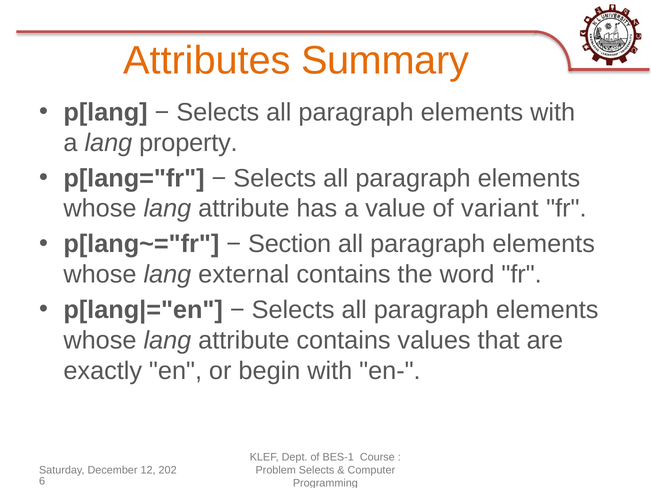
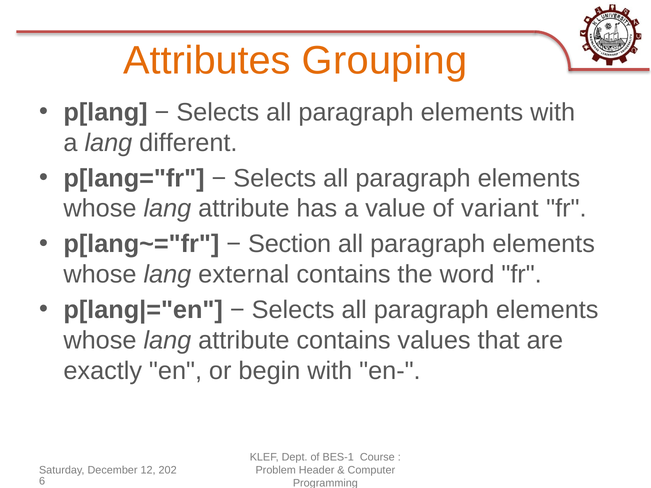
Summary: Summary -> Grouping
property: property -> different
Problem Selects: Selects -> Header
